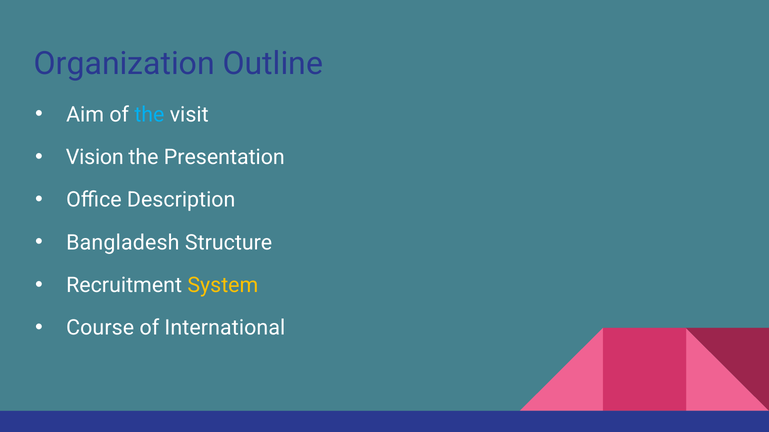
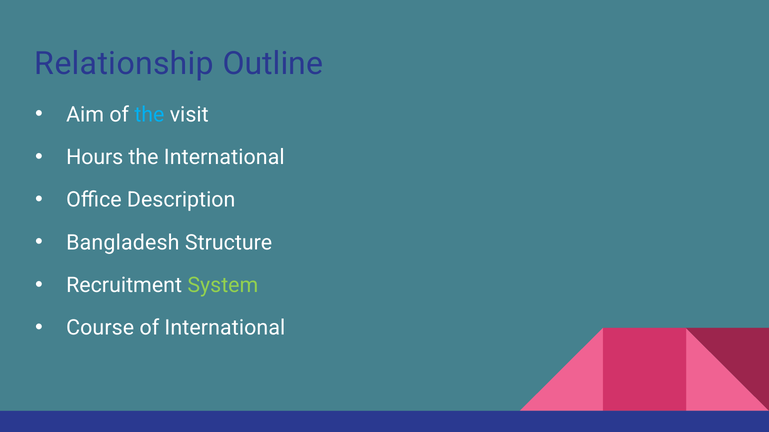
Organization: Organization -> Relationship
Vision: Vision -> Hours
the Presentation: Presentation -> International
System colour: yellow -> light green
